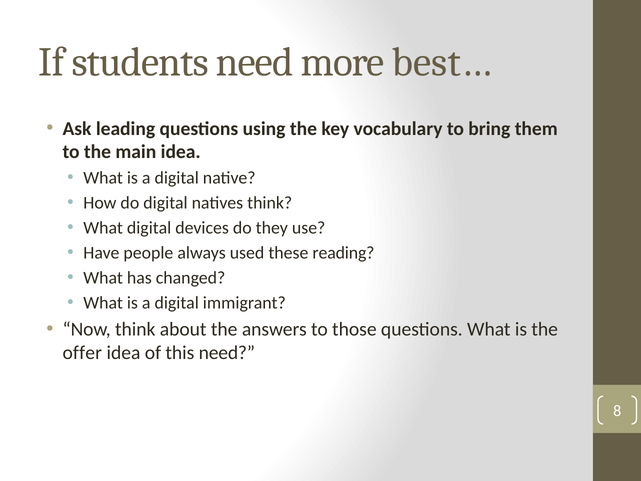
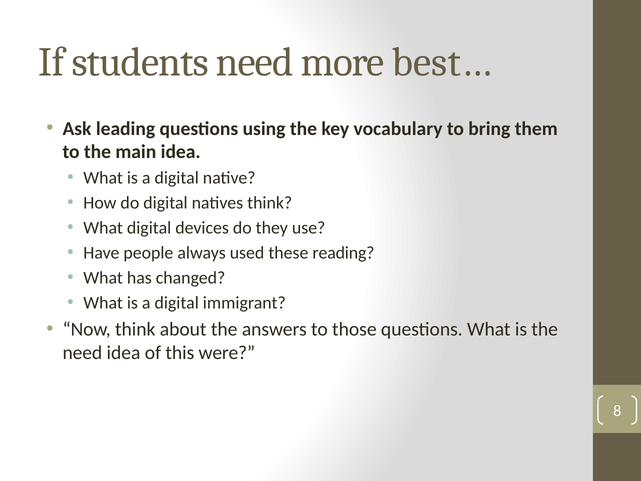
offer at (82, 353): offer -> need
this need: need -> were
